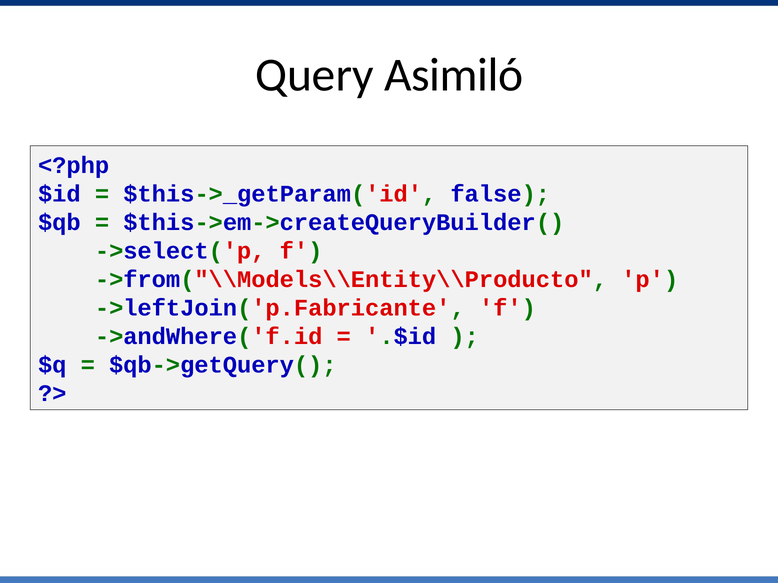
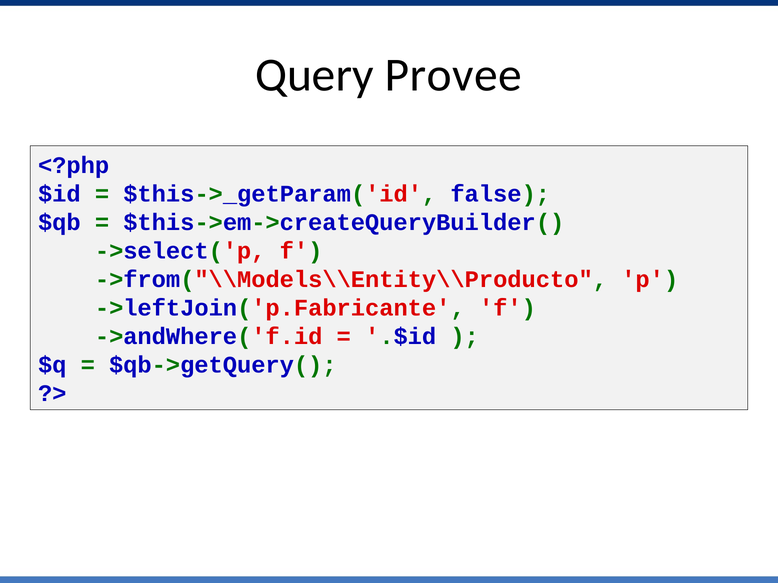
Asimiló: Asimiló -> Provee
